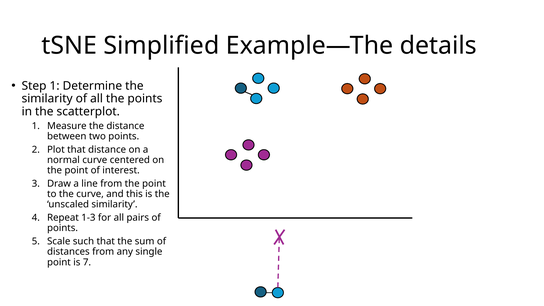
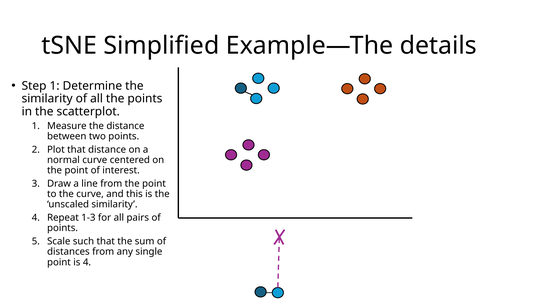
is 7: 7 -> 4
